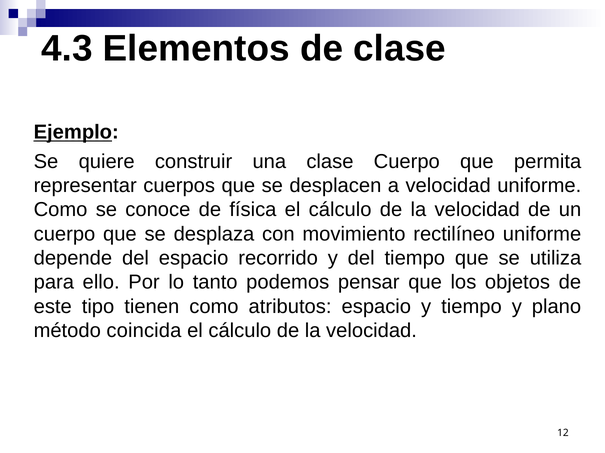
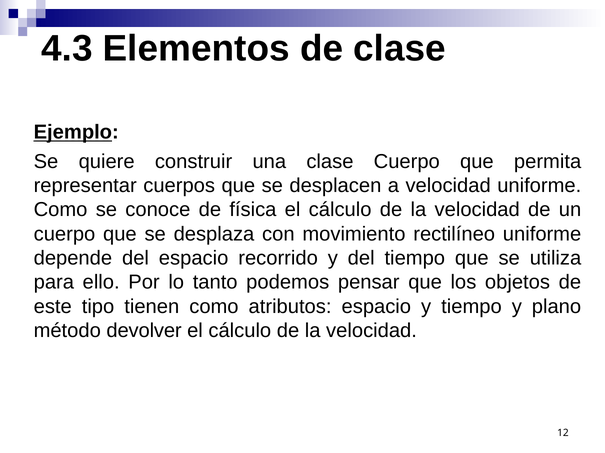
coincida: coincida -> devolver
